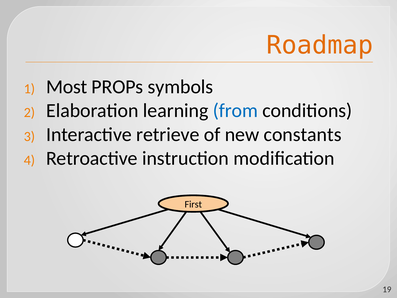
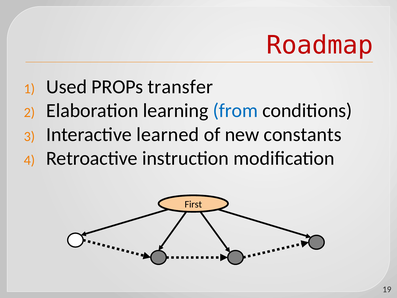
Roadmap colour: orange -> red
Most: Most -> Used
symbols: symbols -> transfer
retrieve: retrieve -> learned
